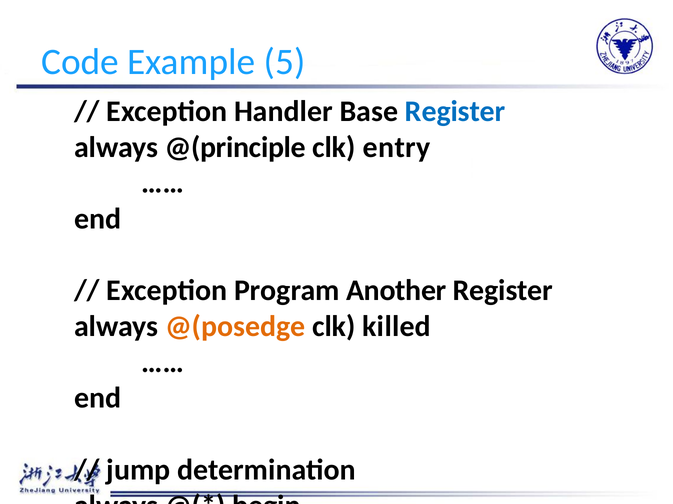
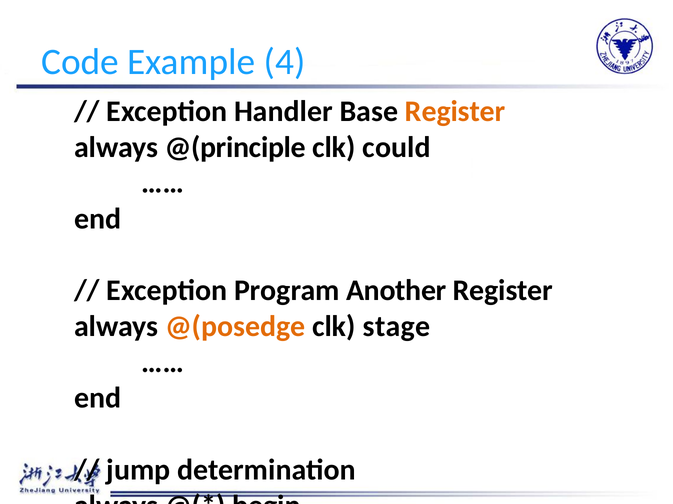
5: 5 -> 4
Register at (455, 111) colour: blue -> orange
entry: entry -> could
killed: killed -> stage
